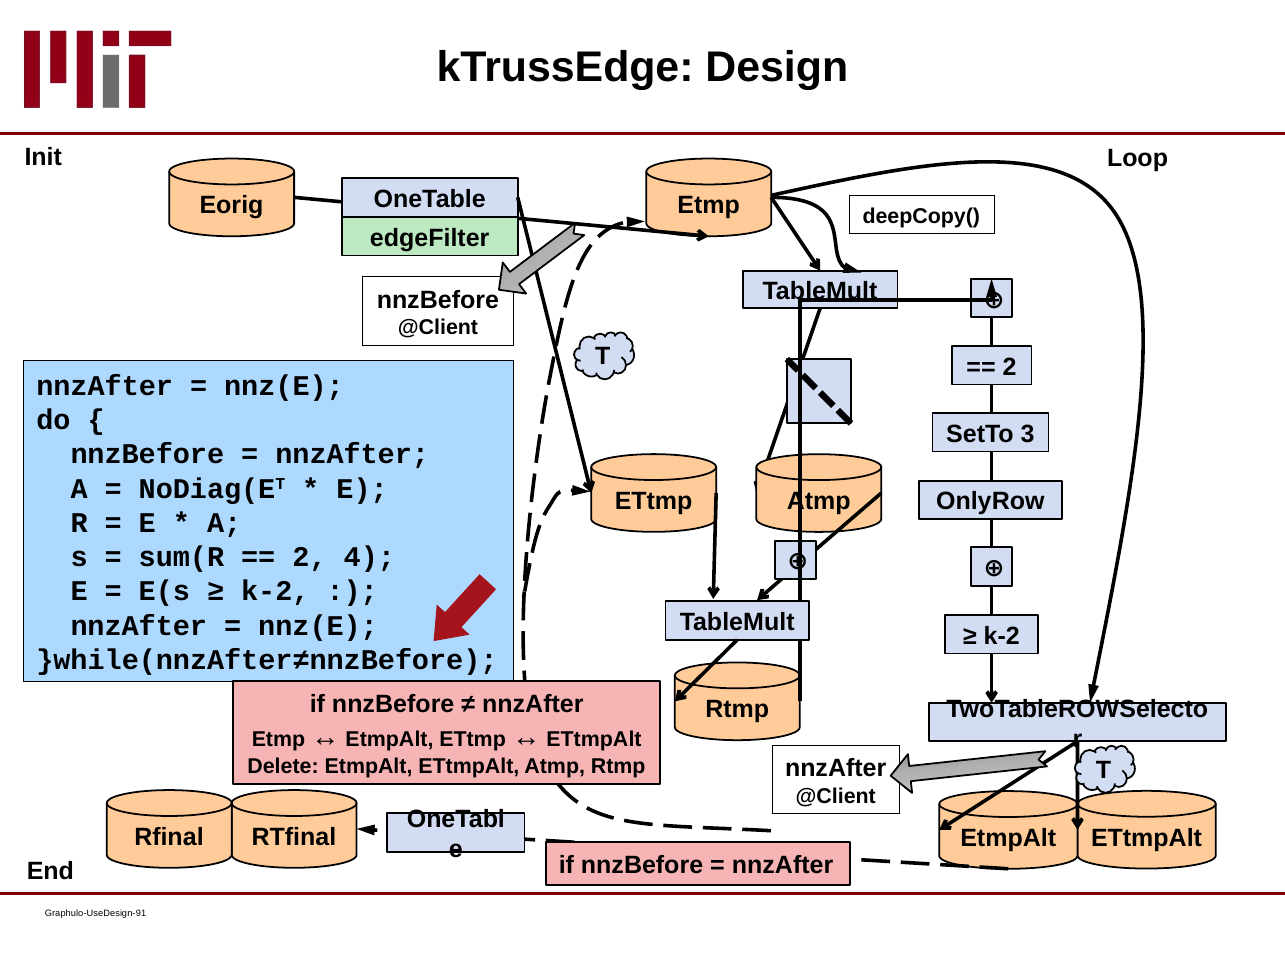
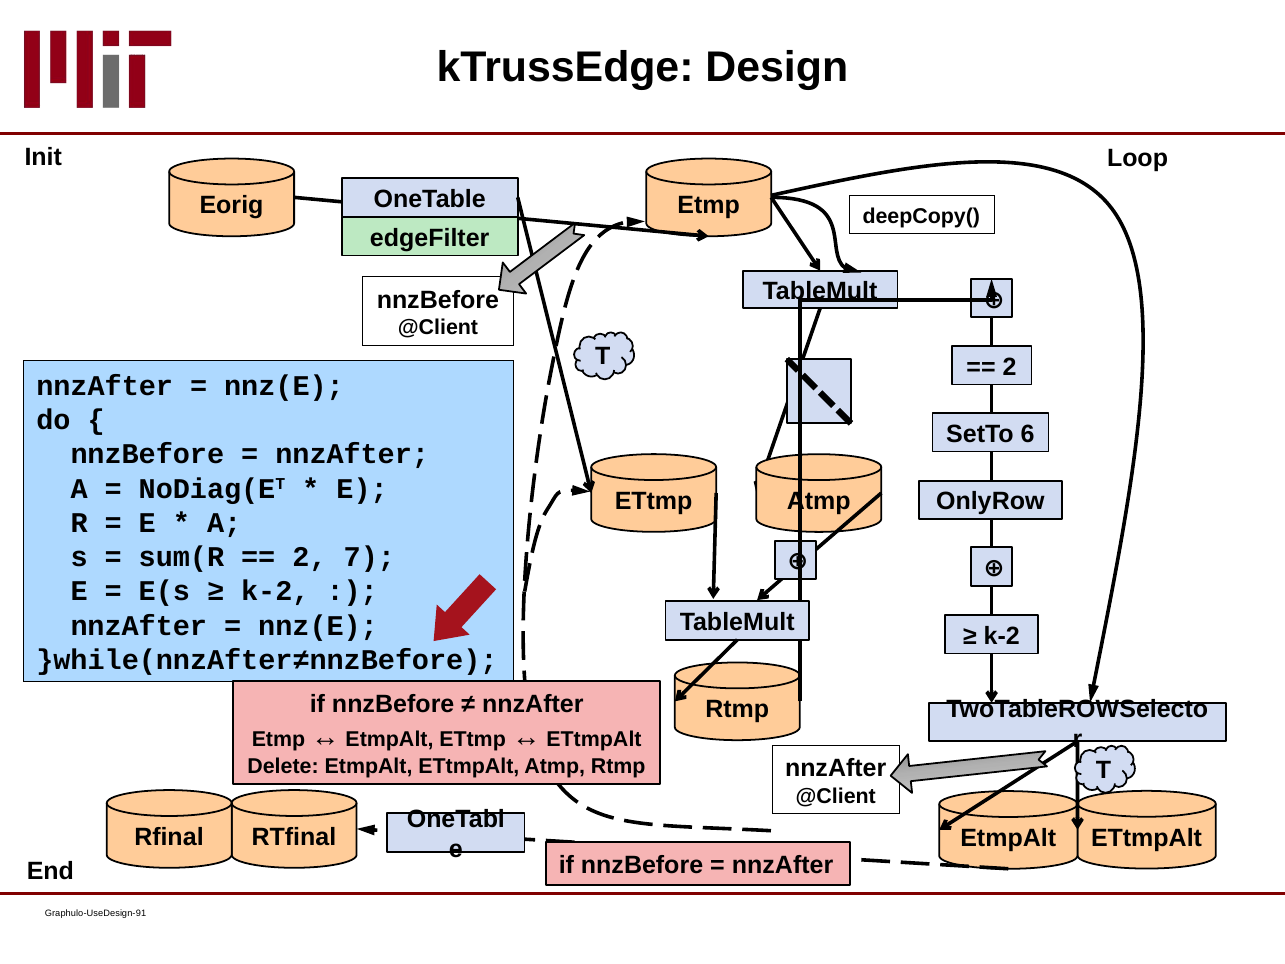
3: 3 -> 6
4: 4 -> 7
